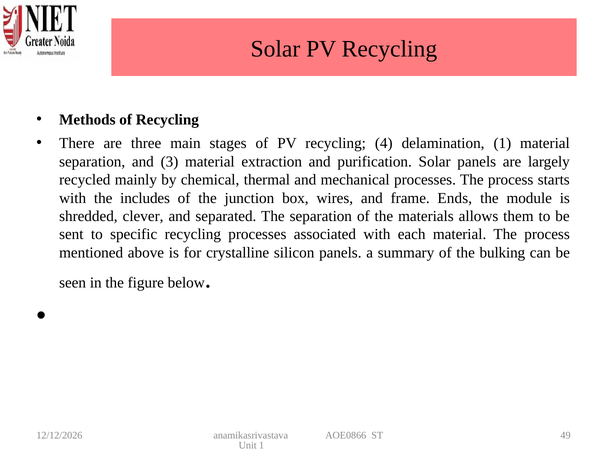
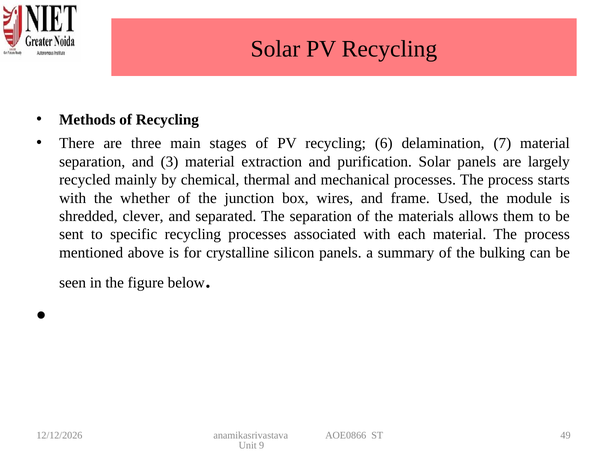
4: 4 -> 6
delamination 1: 1 -> 7
includes: includes -> whether
Ends: Ends -> Used
Unit 1: 1 -> 9
